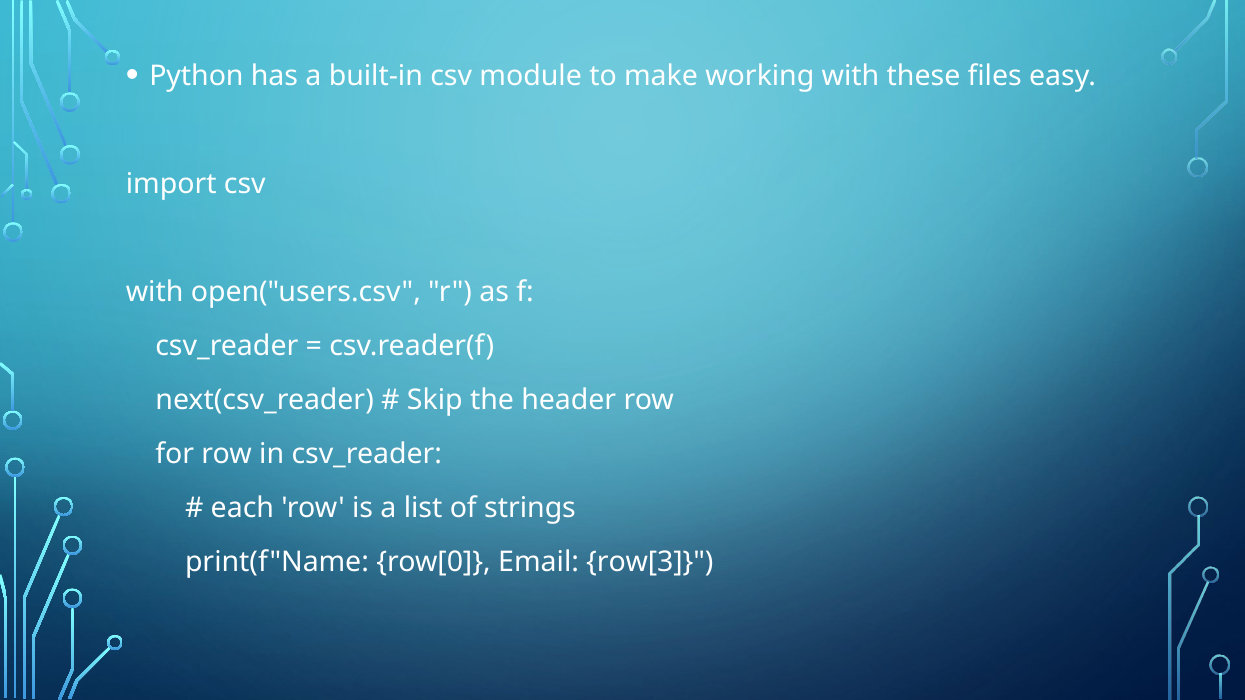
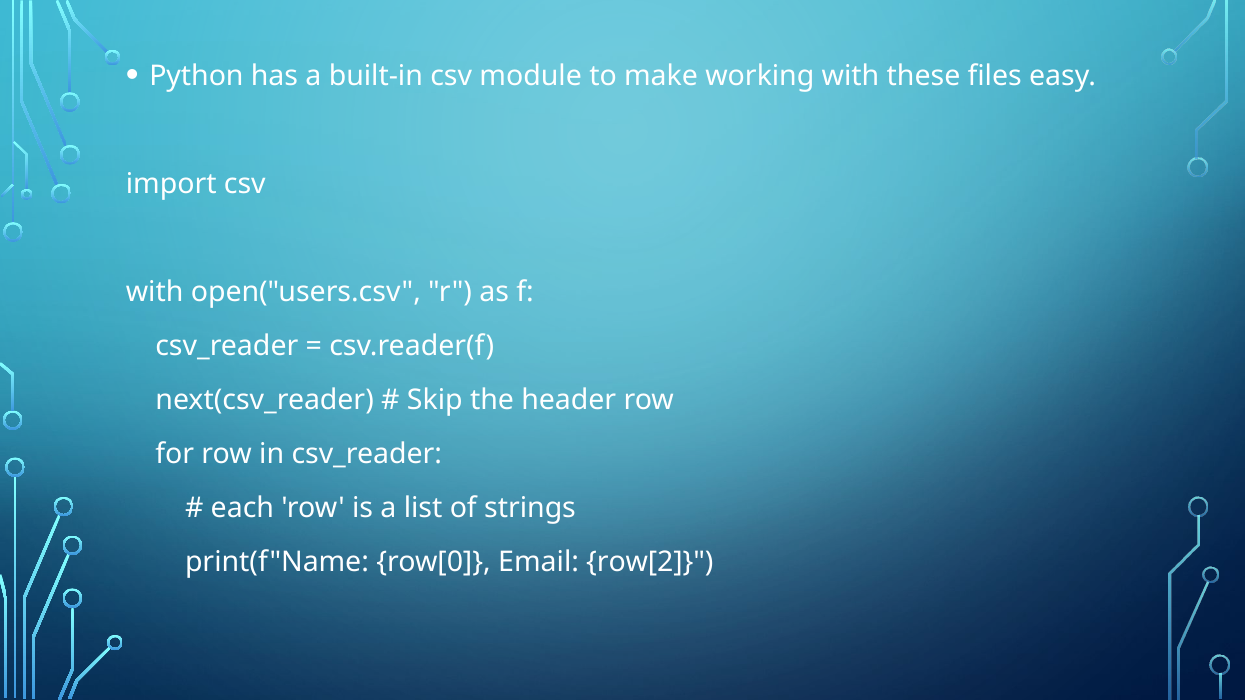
row[3: row[3 -> row[2
